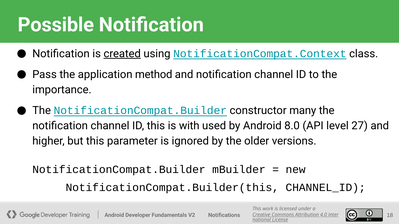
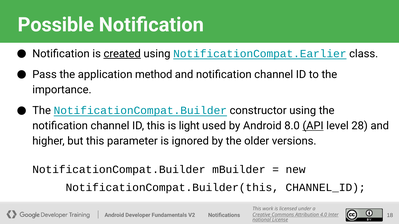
NotificationCompat.Context: NotificationCompat.Context -> NotificationCompat.Earlier
constructor many: many -> using
with: with -> light
API underline: none -> present
27: 27 -> 28
